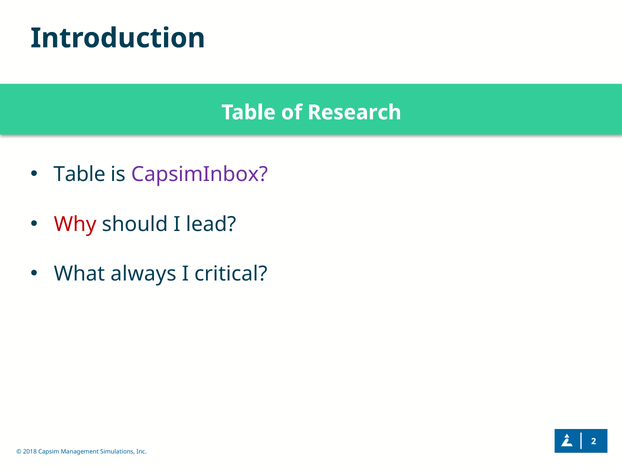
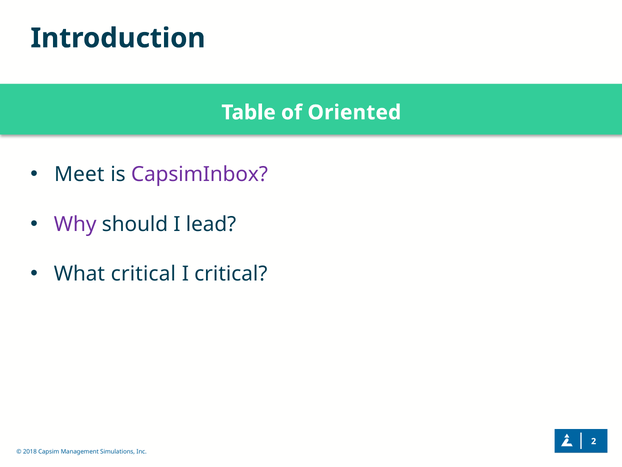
Research: Research -> Oriented
Table at (80, 174): Table -> Meet
Why colour: red -> purple
What always: always -> critical
